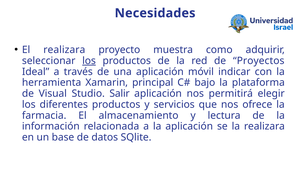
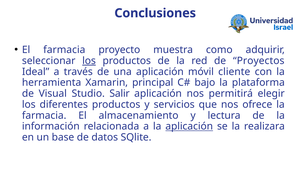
Necesidades: Necesidades -> Conclusiones
El realizara: realizara -> farmacia
indicar: indicar -> cliente
aplicación at (189, 126) underline: none -> present
